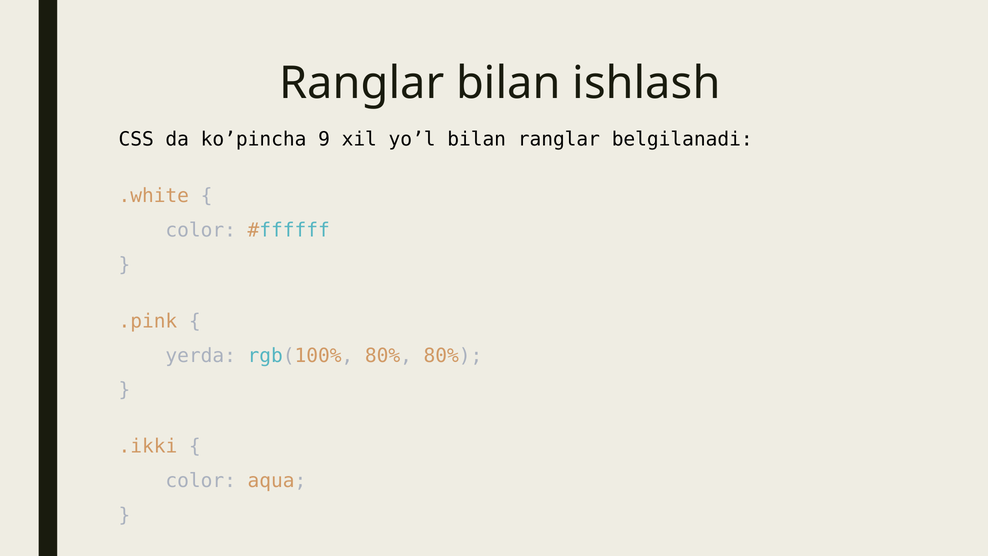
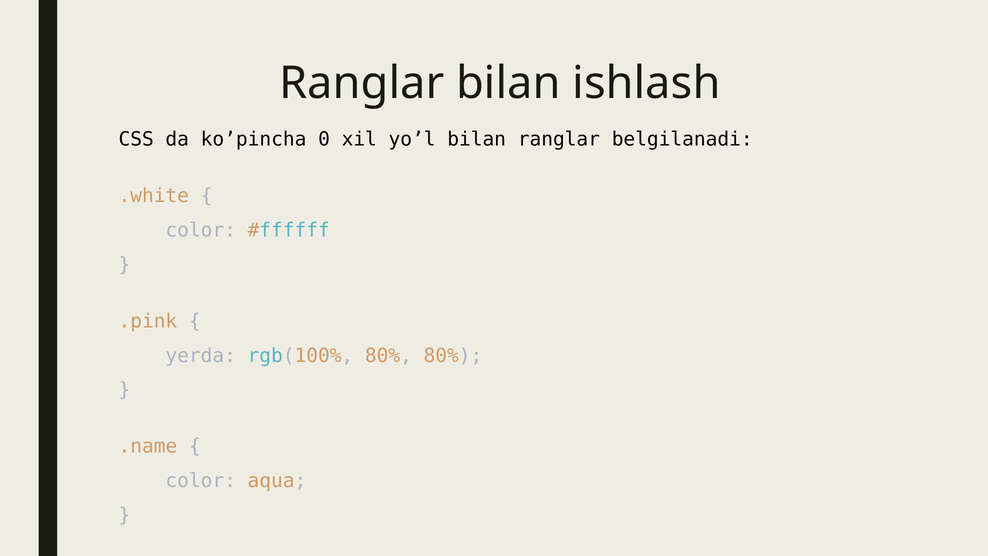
9: 9 -> 0
.ikki: .ikki -> .name
